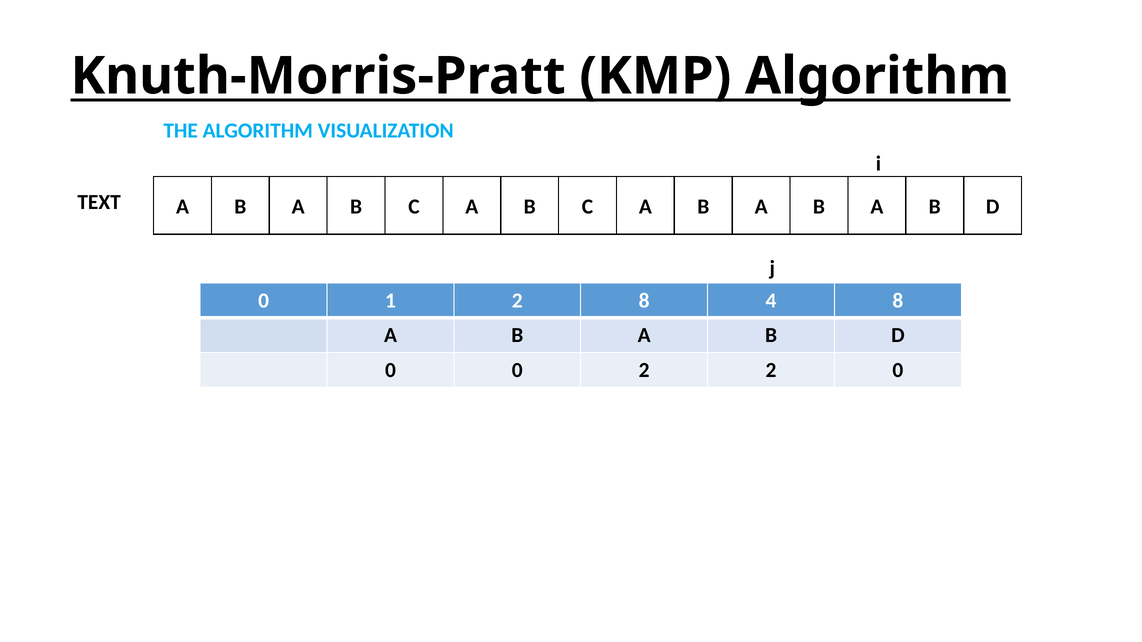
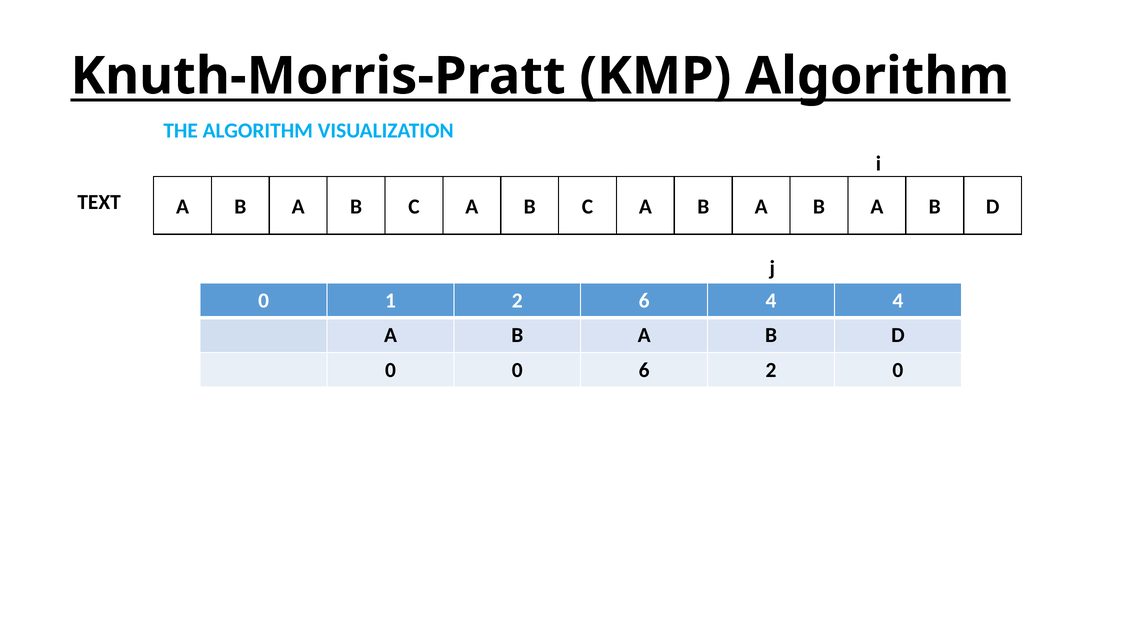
2 8: 8 -> 6
4 8: 8 -> 4
0 2: 2 -> 6
